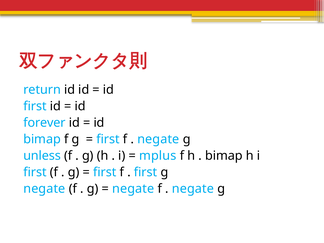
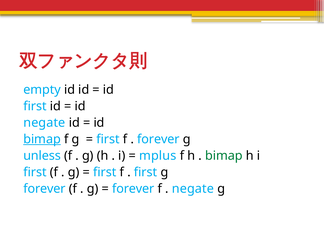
return: return -> empty
forever at (44, 123): forever -> negate
bimap at (42, 139) underline: none -> present
negate at (158, 139): negate -> forever
bimap at (224, 156) colour: black -> green
negate at (44, 189): negate -> forever
negate at (133, 189): negate -> forever
